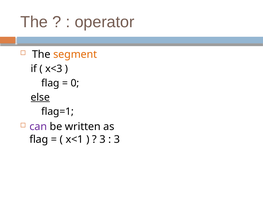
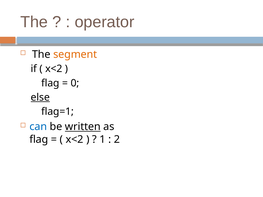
x<3 at (54, 69): x<3 -> x<2
can colour: purple -> blue
written underline: none -> present
x<1 at (75, 140): x<1 -> x<2
3 at (102, 140): 3 -> 1
3 at (117, 140): 3 -> 2
